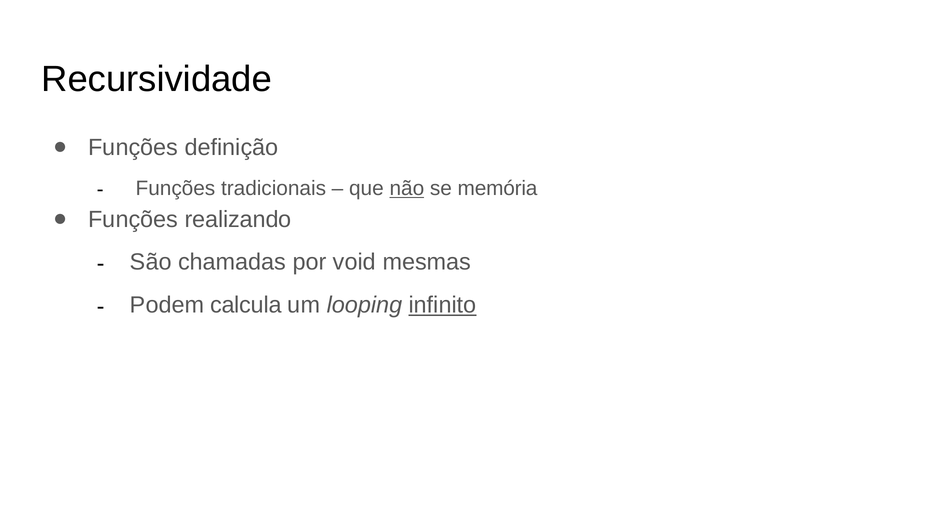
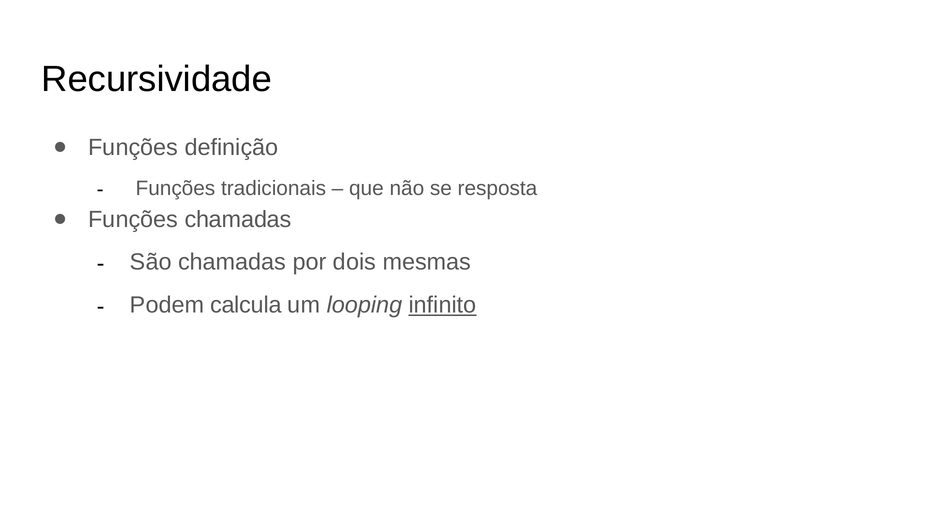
não underline: present -> none
memória: memória -> resposta
Funções realizando: realizando -> chamadas
void: void -> dois
